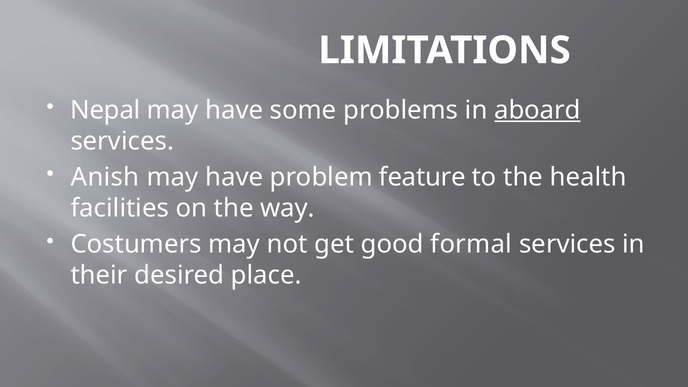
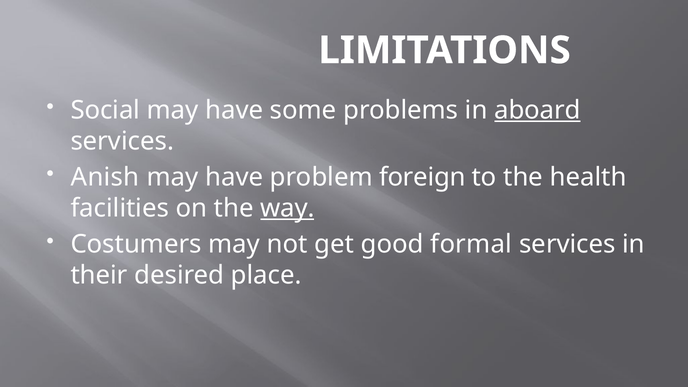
Nepal: Nepal -> Social
feature: feature -> foreign
way underline: none -> present
